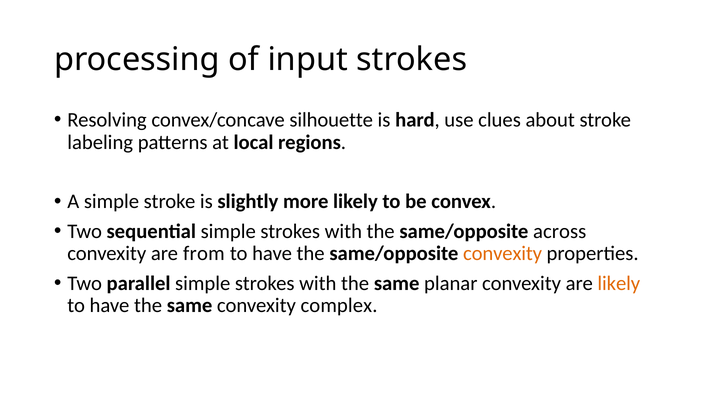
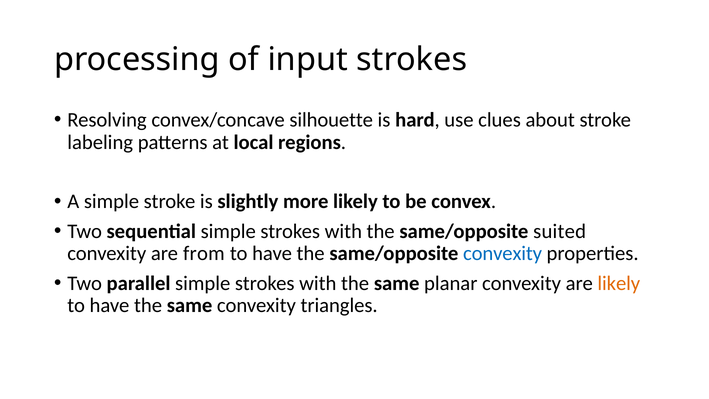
across: across -> suited
convexity at (503, 253) colour: orange -> blue
complex: complex -> triangles
